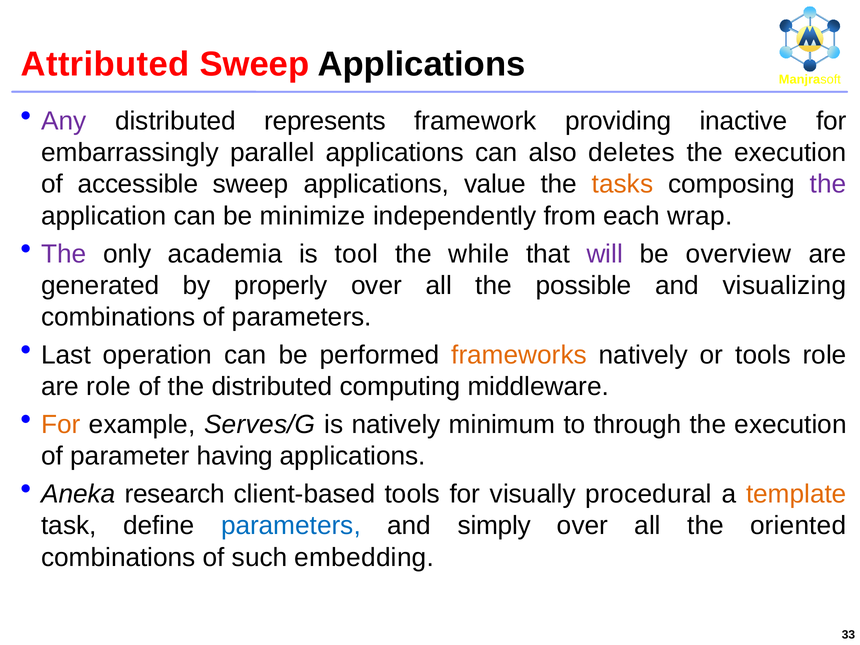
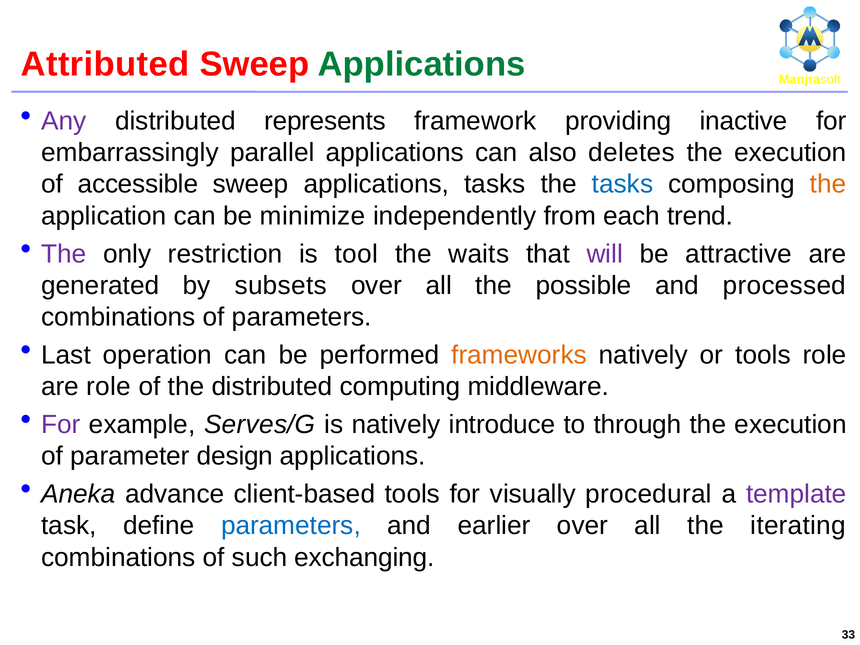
Applications at (422, 64) colour: black -> green
applications value: value -> tasks
tasks at (623, 184) colour: orange -> blue
the at (828, 184) colour: purple -> orange
wrap: wrap -> trend
academia: academia -> restriction
while: while -> waits
overview: overview -> attractive
properly: properly -> subsets
visualizing: visualizing -> processed
For at (61, 425) colour: orange -> purple
minimum: minimum -> introduce
having: having -> design
research: research -> advance
template colour: orange -> purple
simply: simply -> earlier
oriented: oriented -> iterating
embedding: embedding -> exchanging
